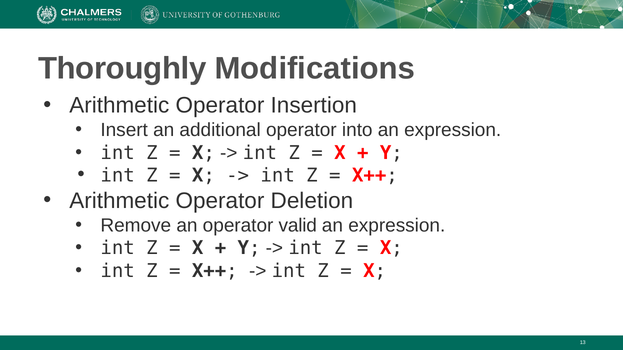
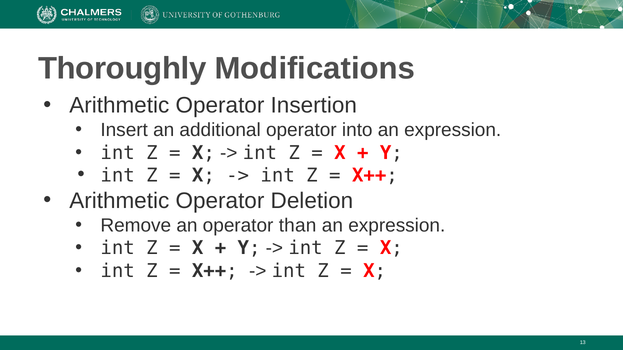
valid: valid -> than
